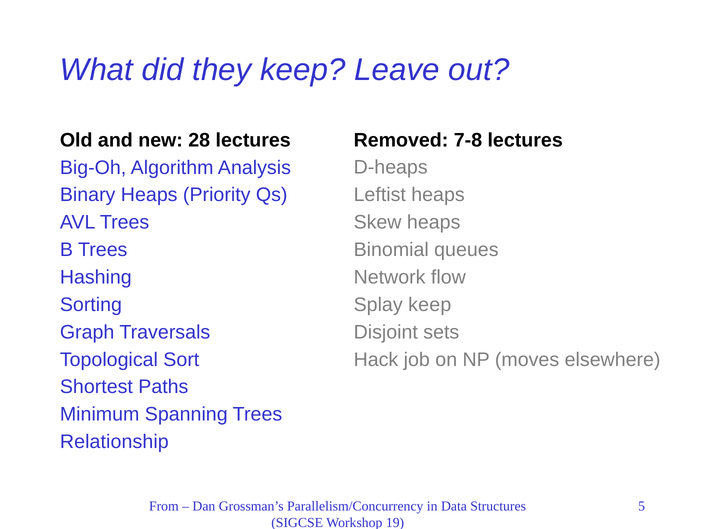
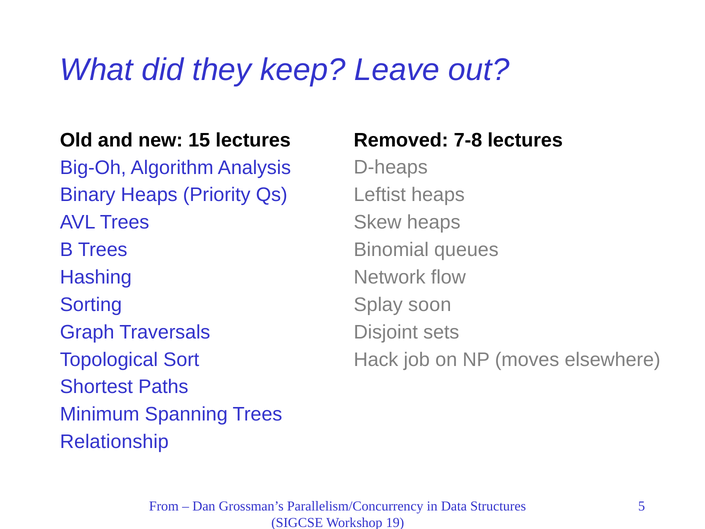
28: 28 -> 15
Splay keep: keep -> soon
